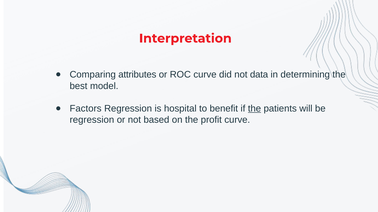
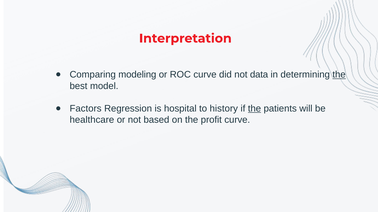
attributes: attributes -> modeling
the at (339, 75) underline: none -> present
benefit: benefit -> history
regression at (92, 120): regression -> healthcare
